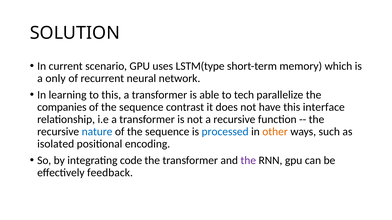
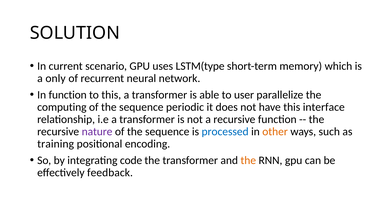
In learning: learning -> function
tech: tech -> user
companies: companies -> computing
contrast: contrast -> periodic
nature colour: blue -> purple
isolated: isolated -> training
the at (248, 161) colour: purple -> orange
